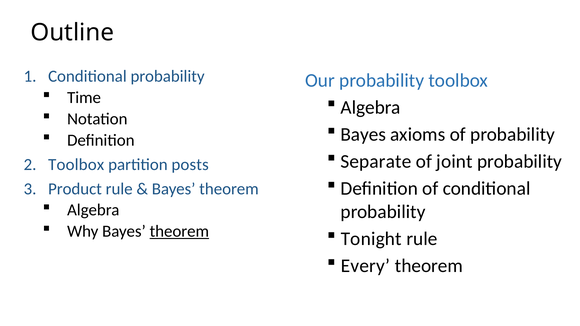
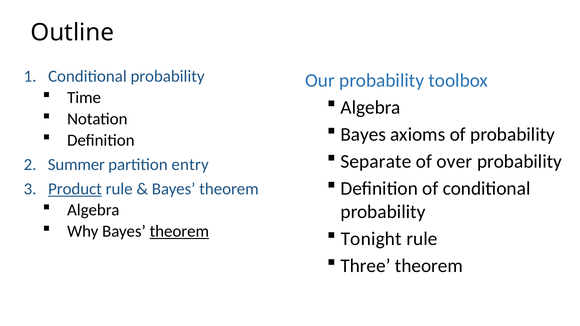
joint: joint -> over
Toolbox at (76, 165): Toolbox -> Summer
posts: posts -> entry
Product underline: none -> present
Every: Every -> Three
